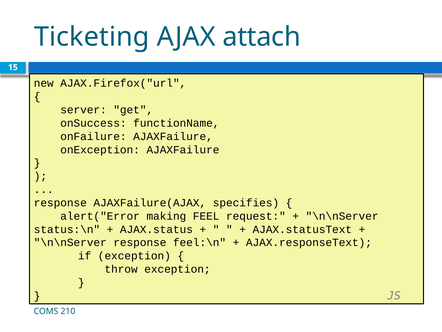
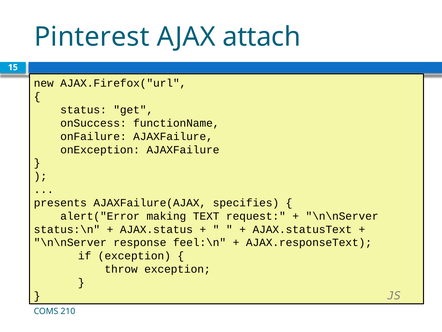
Ticketing: Ticketing -> Pinterest
server: server -> status
response at (60, 203): response -> presents
FEEL: FEEL -> TEXT
